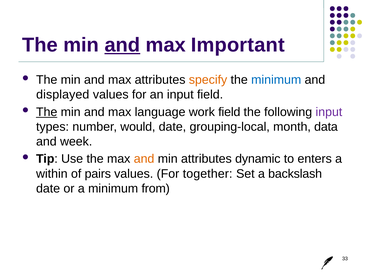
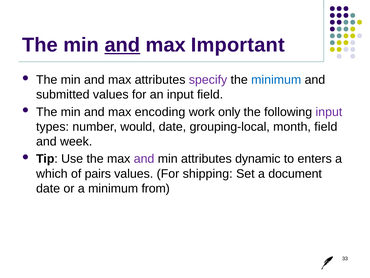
specify colour: orange -> purple
displayed: displayed -> submitted
The at (47, 112) underline: present -> none
language: language -> encoding
work field: field -> only
month data: data -> field
and at (144, 159) colour: orange -> purple
within: within -> which
together: together -> shipping
backslash: backslash -> document
